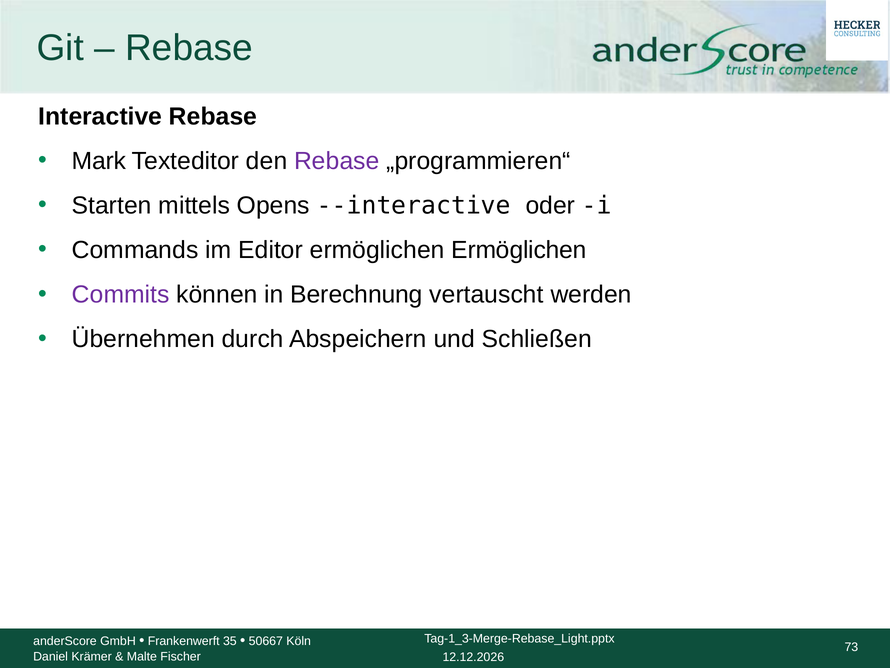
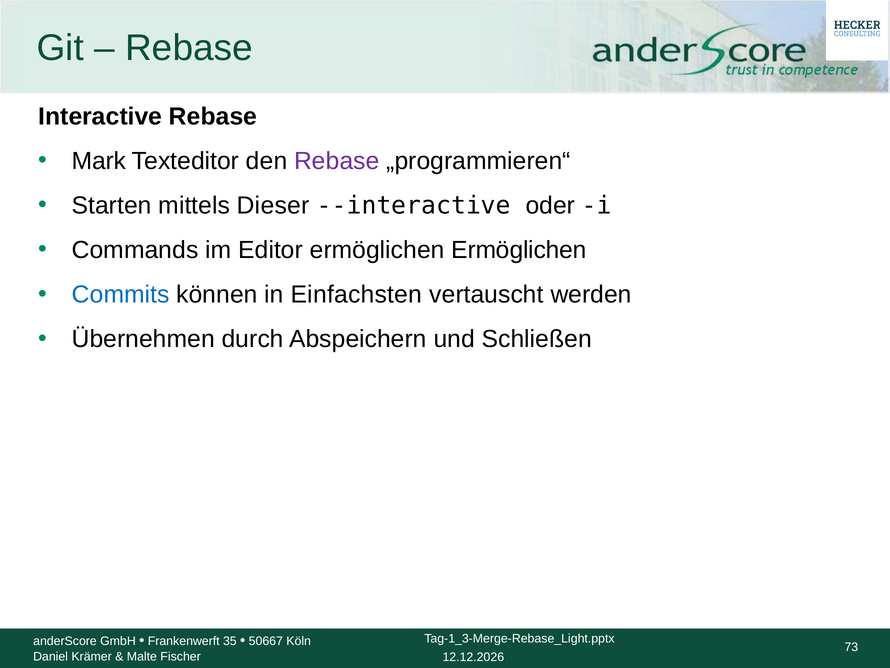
Opens: Opens -> Dieser
Commits colour: purple -> blue
Berechnung: Berechnung -> Einfachsten
